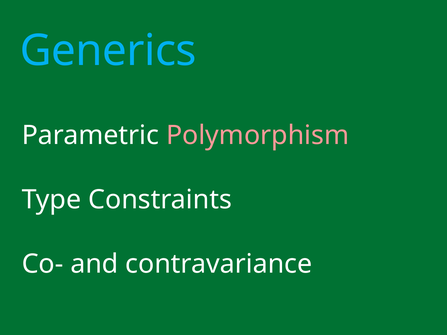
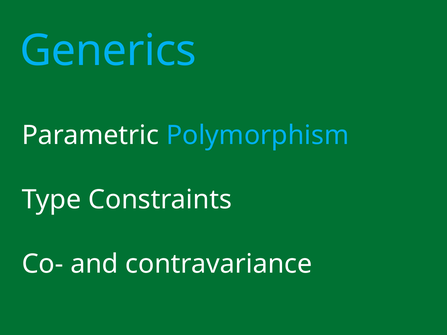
Polymorphism colour: pink -> light blue
